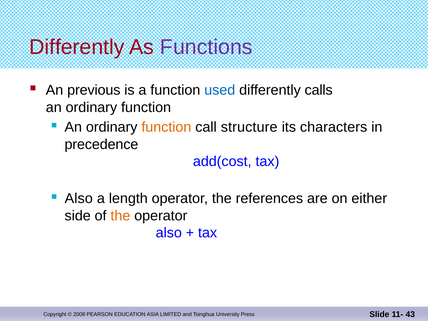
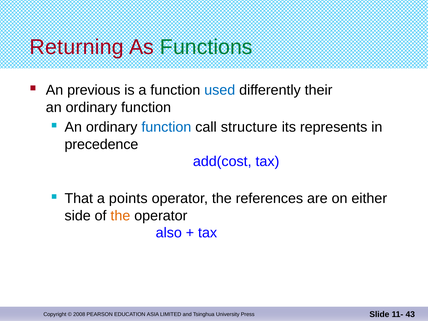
Differently at (77, 47): Differently -> Returning
Functions colour: purple -> green
calls: calls -> their
function at (166, 127) colour: orange -> blue
characters: characters -> represents
Also at (79, 199): Also -> That
length: length -> points
